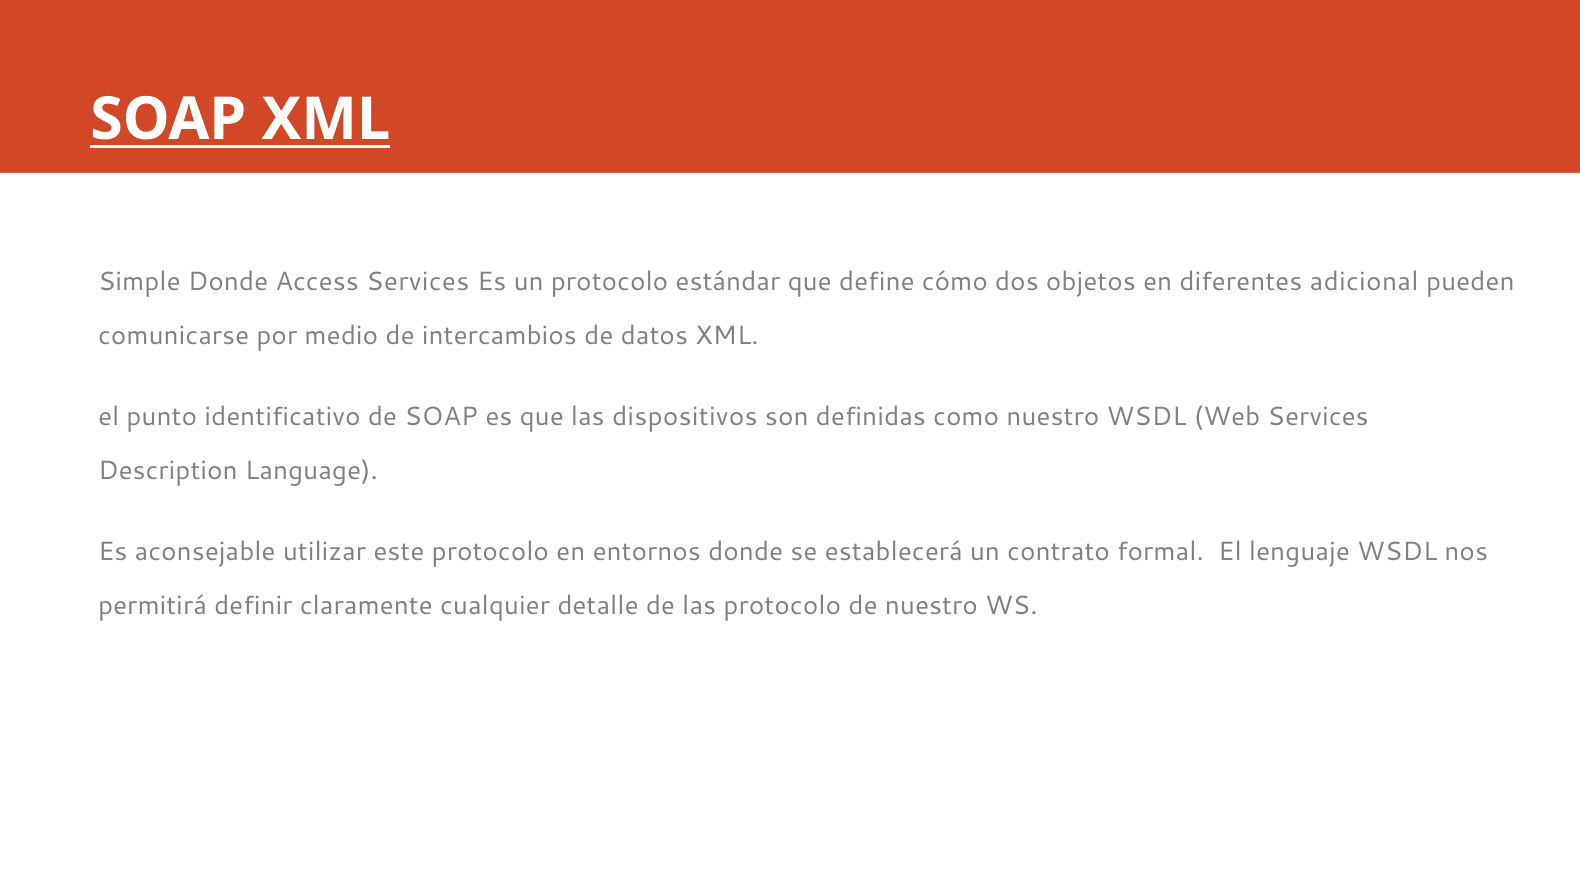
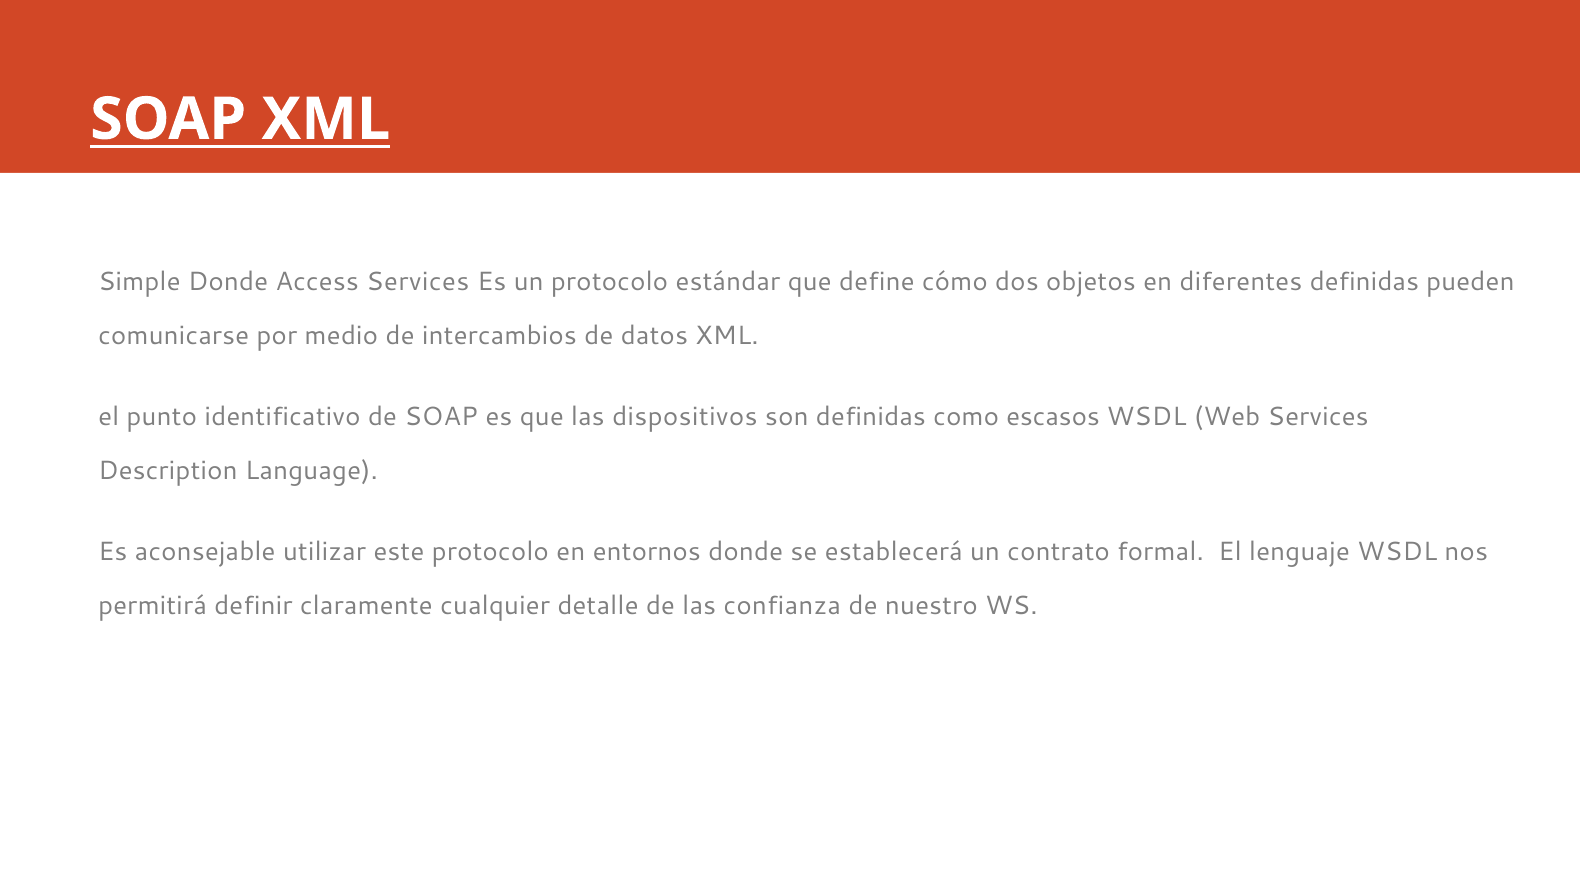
diferentes adicional: adicional -> definidas
como nuestro: nuestro -> escasos
las protocolo: protocolo -> confianza
